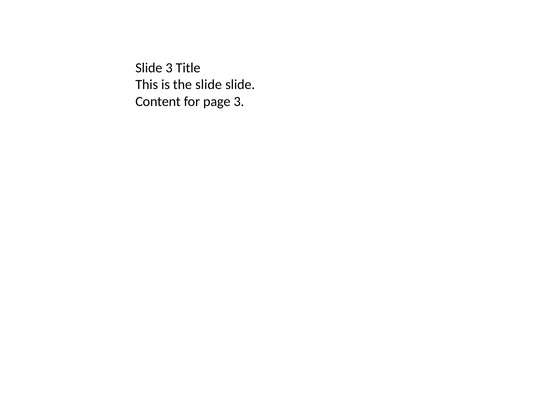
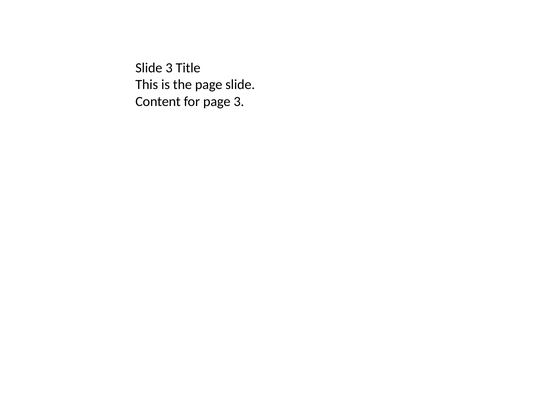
the slide: slide -> page
